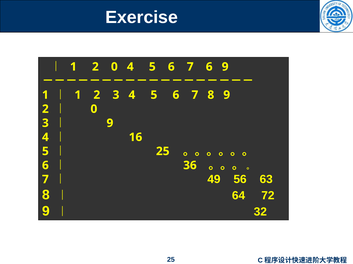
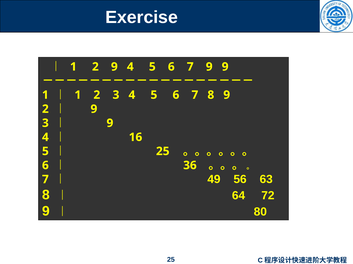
2 0: 0 -> 9
7 6: 6 -> 9
0 at (94, 109): 0 -> 9
32: 32 -> 80
